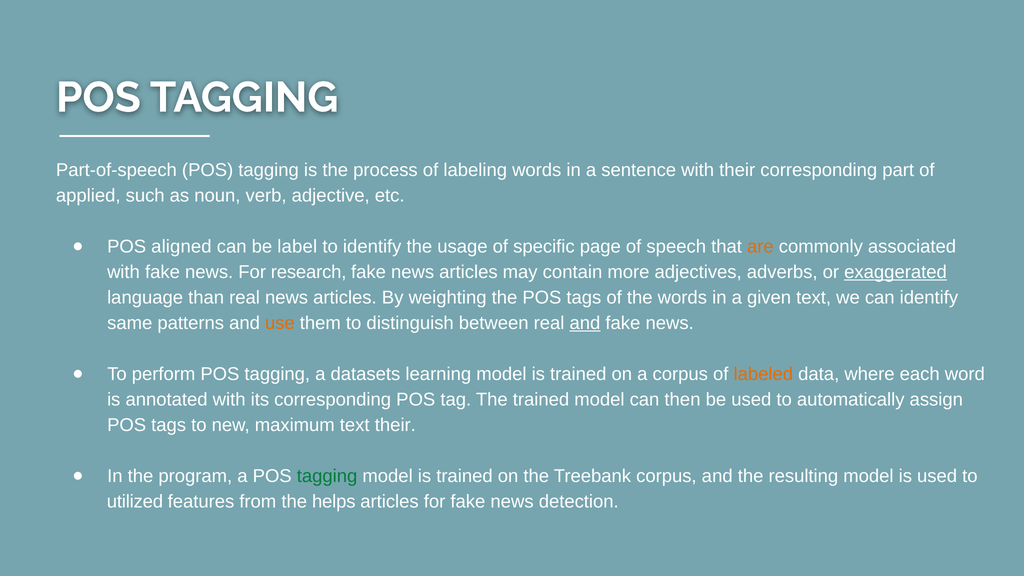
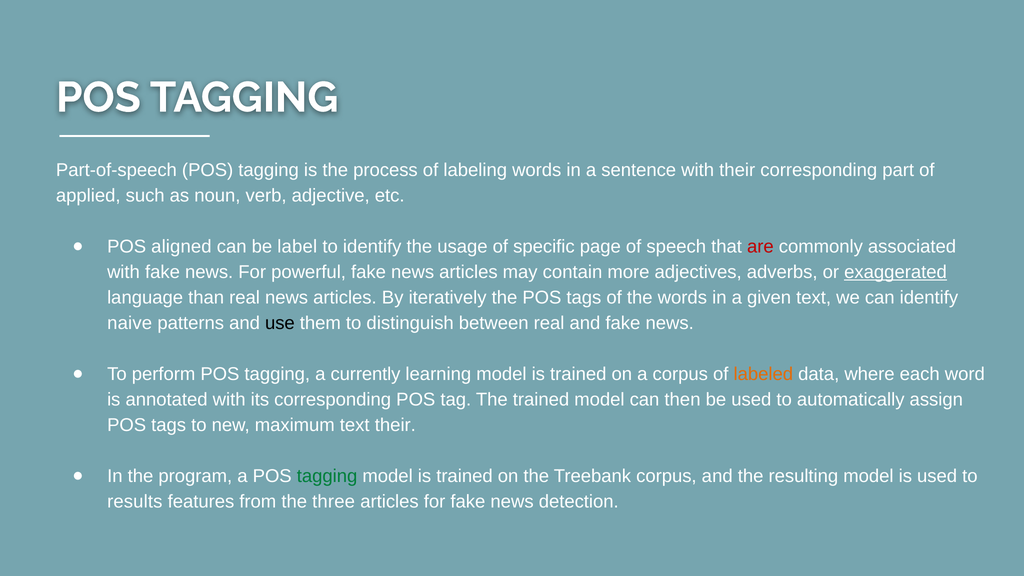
are colour: orange -> red
research: research -> powerful
weighting: weighting -> iteratively
same: same -> naive
use colour: orange -> black
and at (585, 323) underline: present -> none
datasets: datasets -> currently
utilized: utilized -> results
helps: helps -> three
